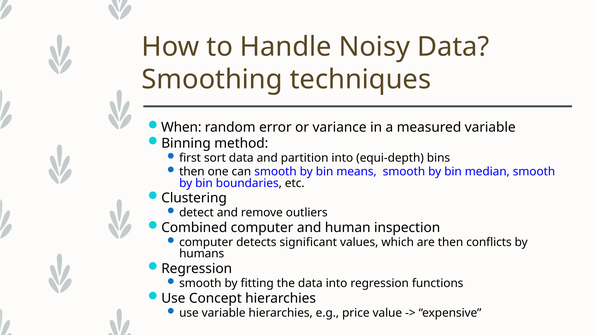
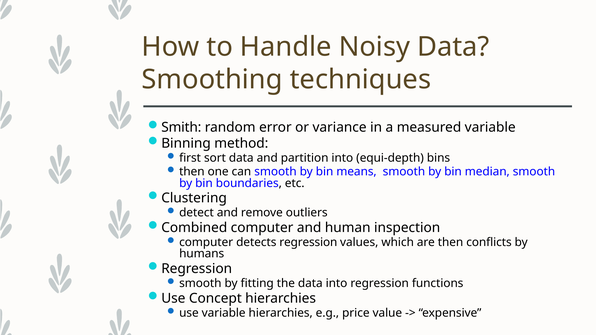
When: When -> Smith
detects significant: significant -> regression
